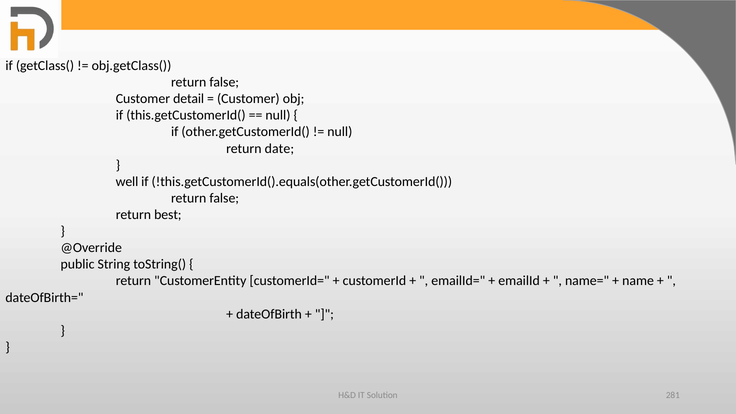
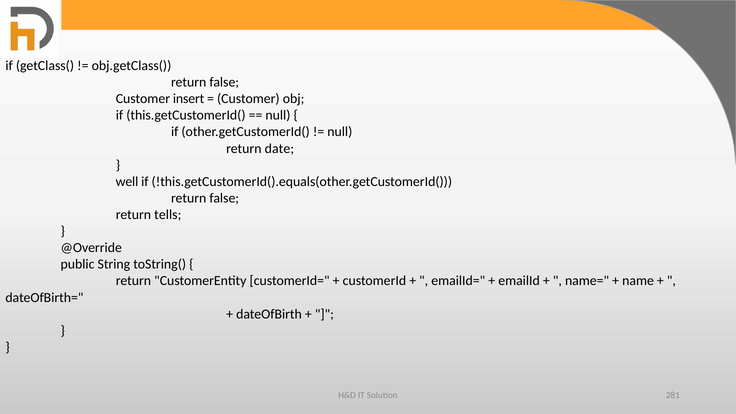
detail: detail -> insert
best: best -> tells
